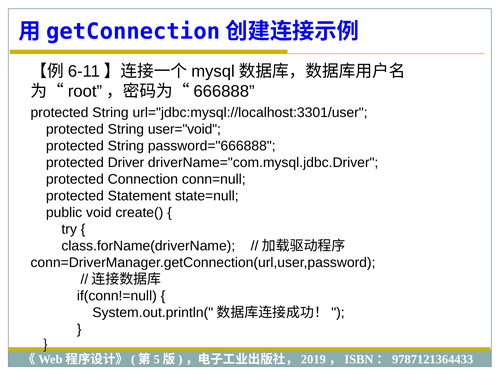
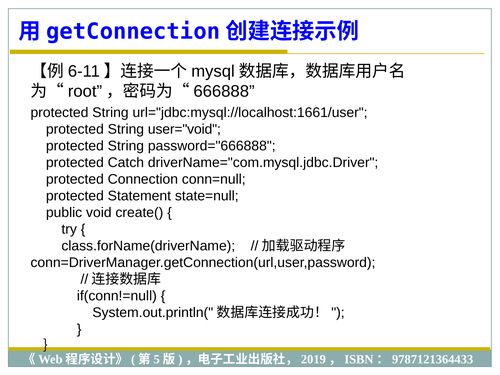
url="jdbc:mysql://localhost:3301/user: url="jdbc:mysql://localhost:3301/user -> url="jdbc:mysql://localhost:1661/user
Driver: Driver -> Catch
